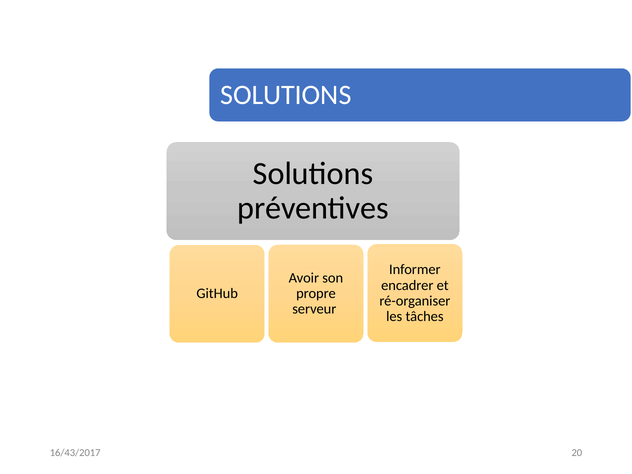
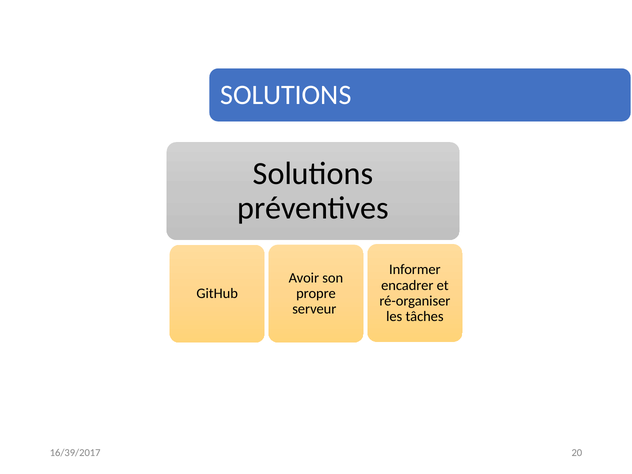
16/43/2017: 16/43/2017 -> 16/39/2017
